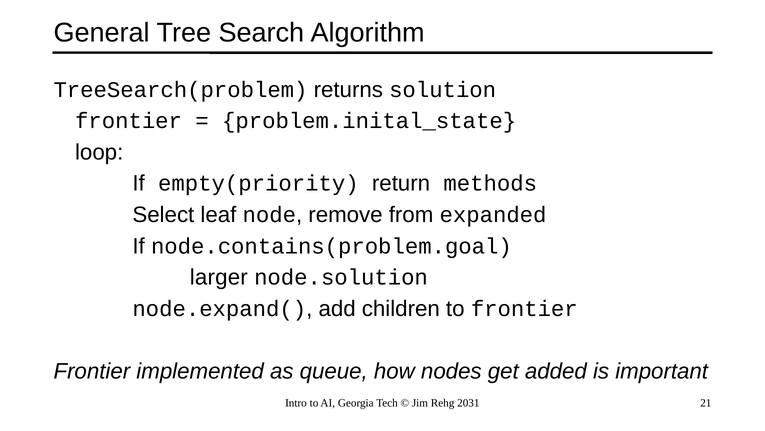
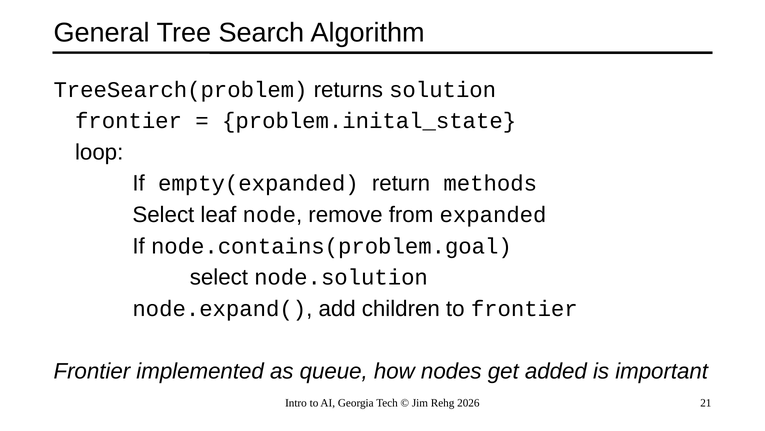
empty(priority: empty(priority -> empty(expanded
larger at (219, 277): larger -> select
2031: 2031 -> 2026
